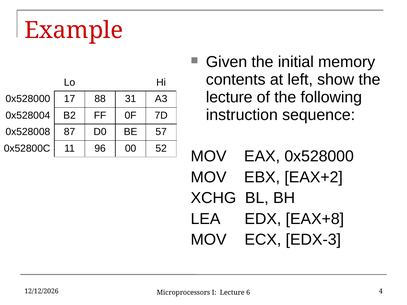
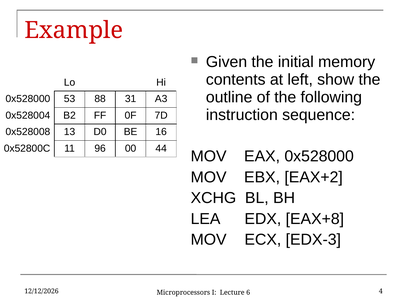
lecture at (229, 97): lecture -> outline
17: 17 -> 53
87: 87 -> 13
57: 57 -> 16
52: 52 -> 44
